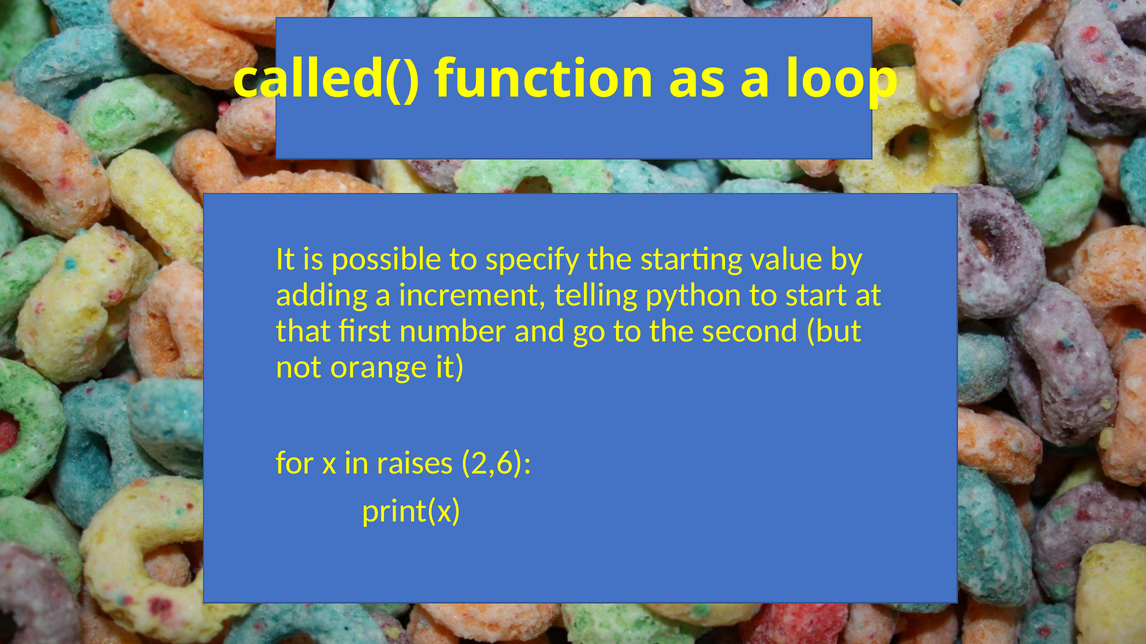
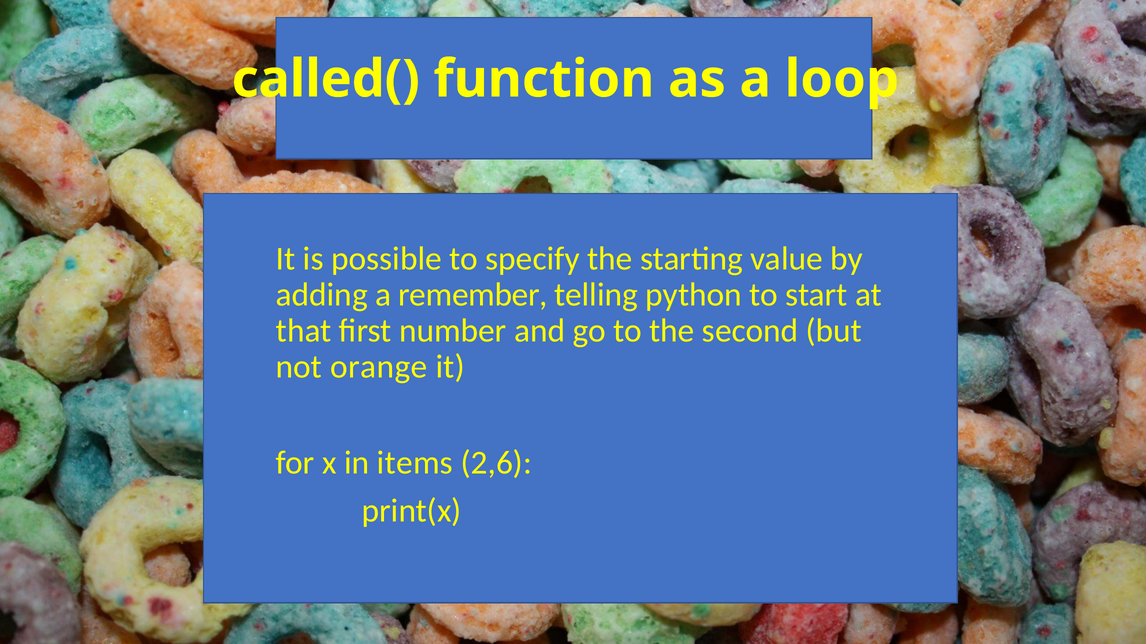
increment: increment -> remember
raises: raises -> items
